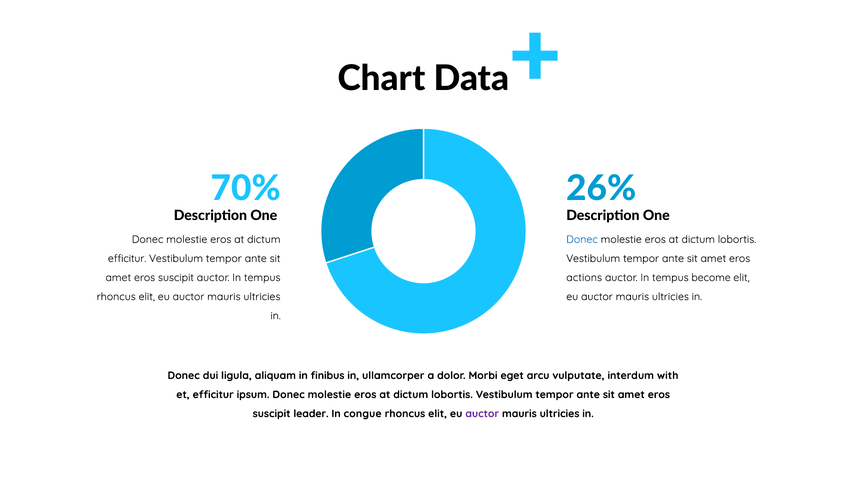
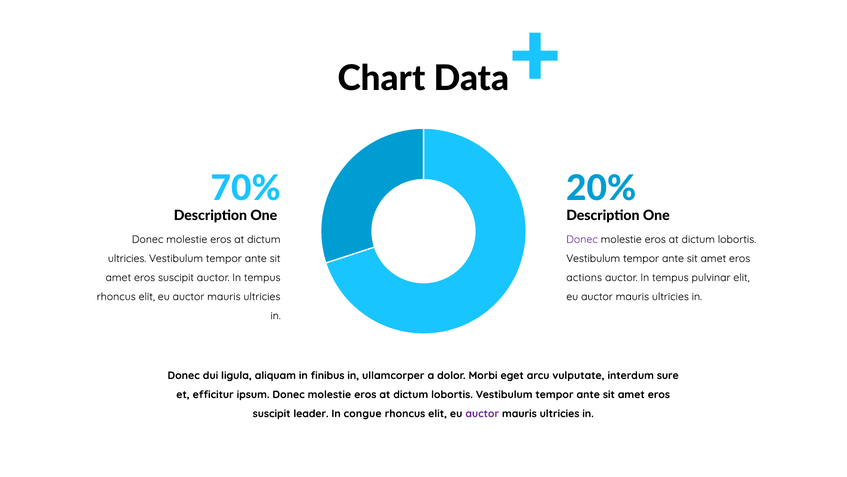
26%: 26% -> 20%
Donec at (582, 239) colour: blue -> purple
efficitur at (127, 258): efficitur -> ultricies
become: become -> pulvinar
with: with -> sure
